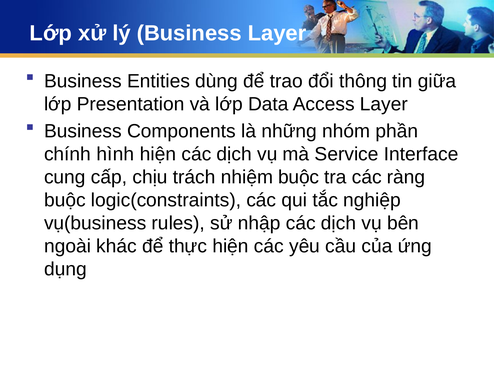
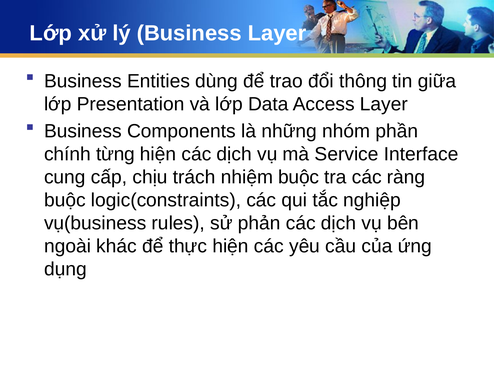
hình: hình -> từng
nhập: nhập -> phản
